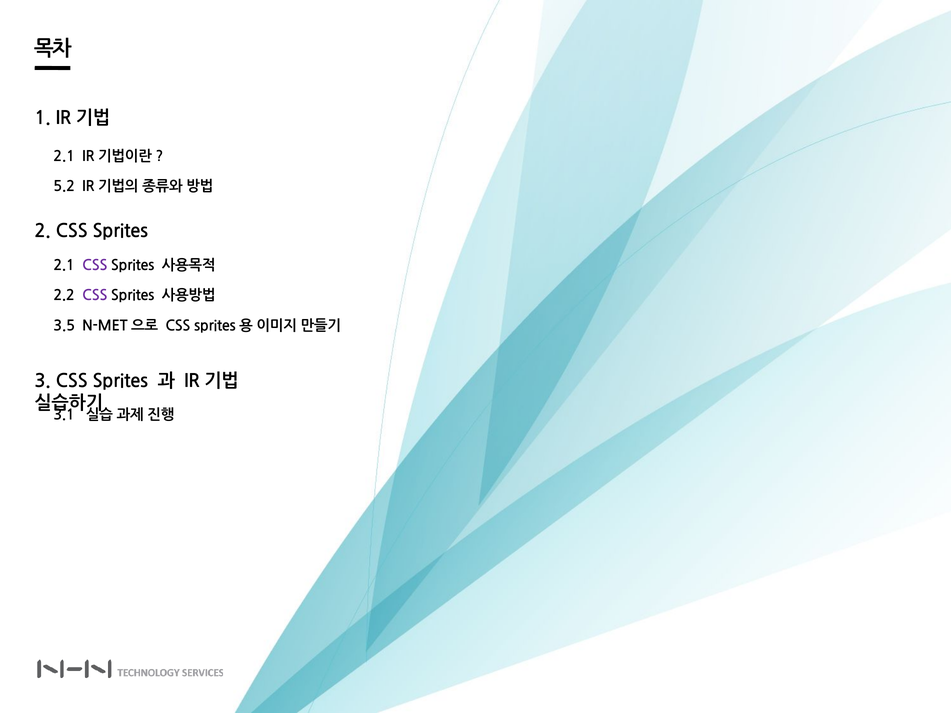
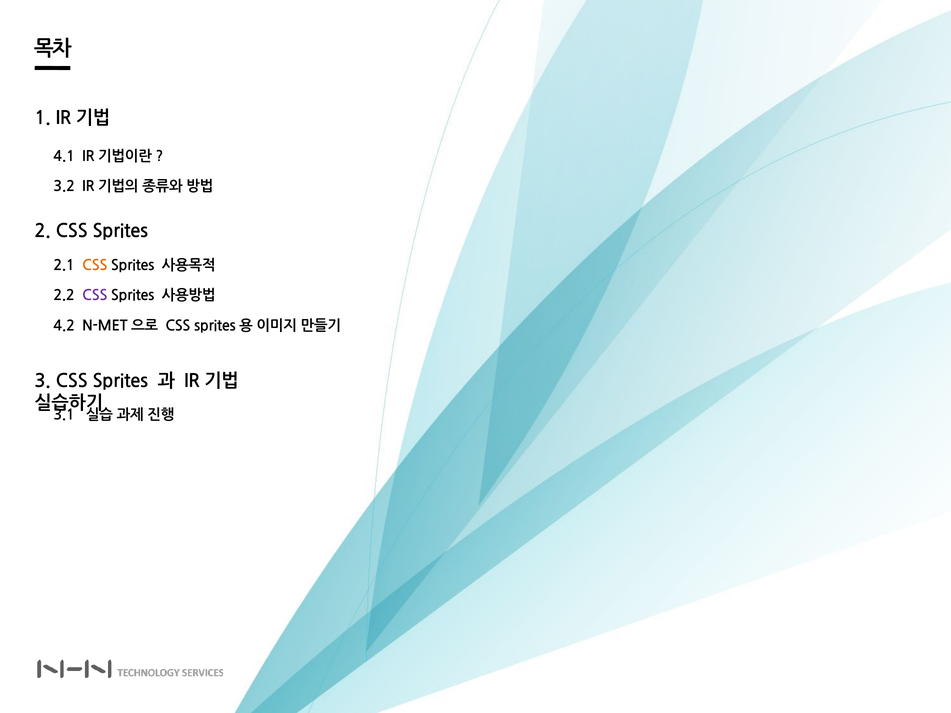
2.1 at (64, 156): 2.1 -> 4.1
5.2: 5.2 -> 3.2
CSS at (95, 265) colour: purple -> orange
3.5: 3.5 -> 4.2
